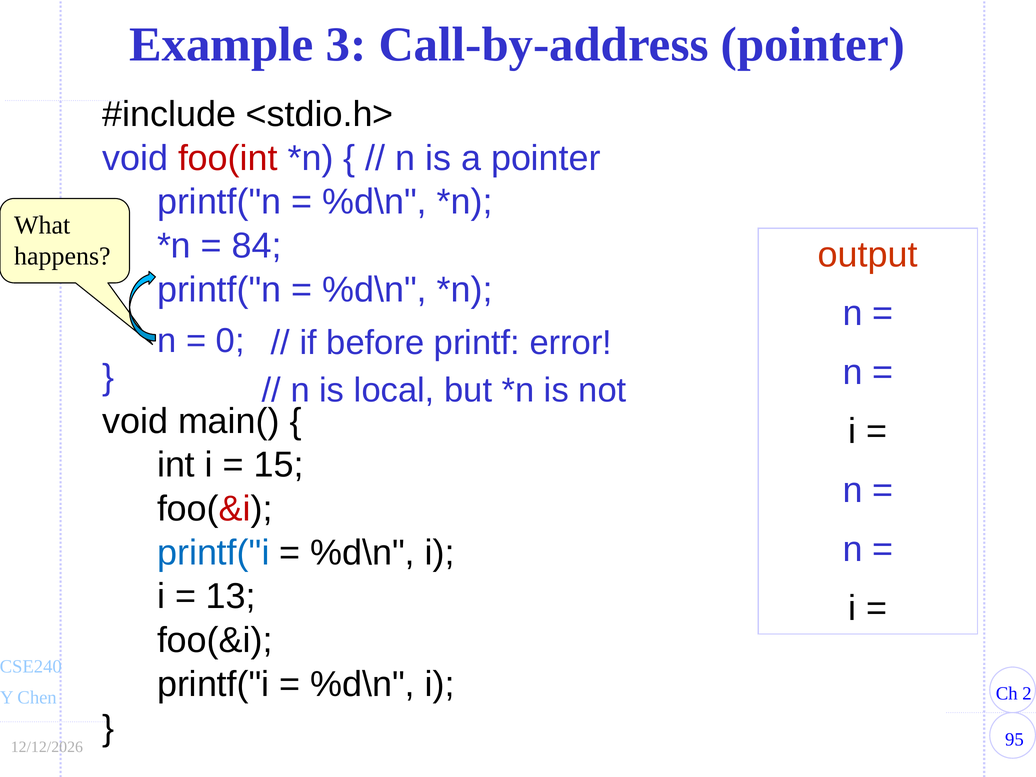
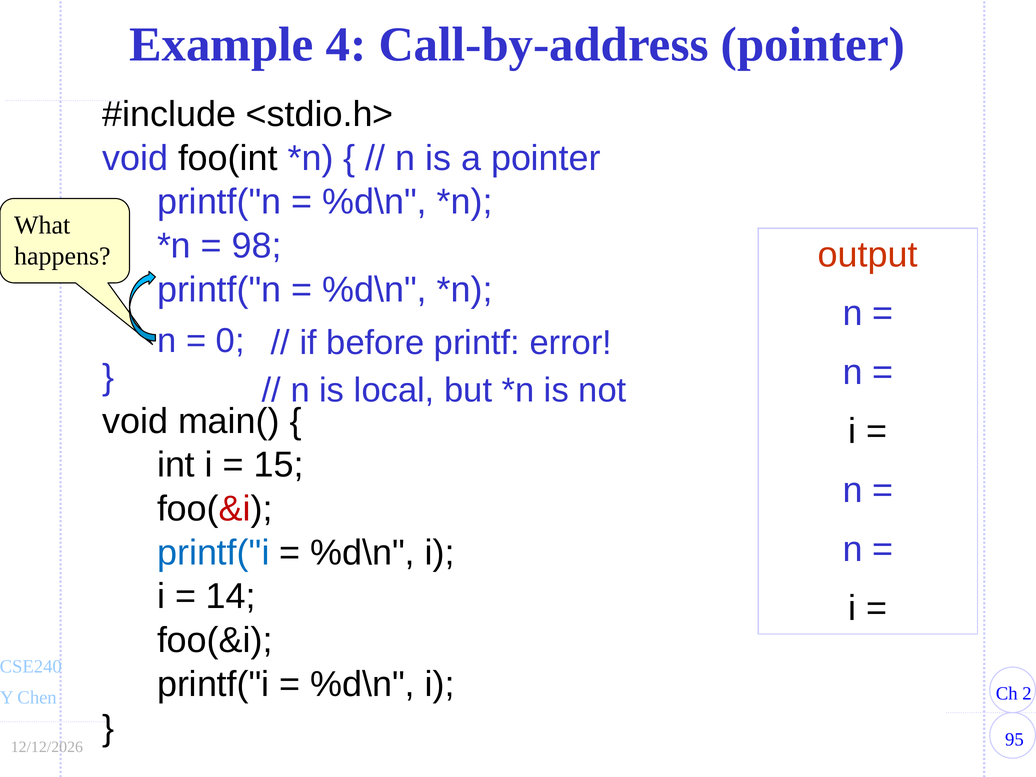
3: 3 -> 4
foo(int colour: red -> black
84: 84 -> 98
13: 13 -> 14
